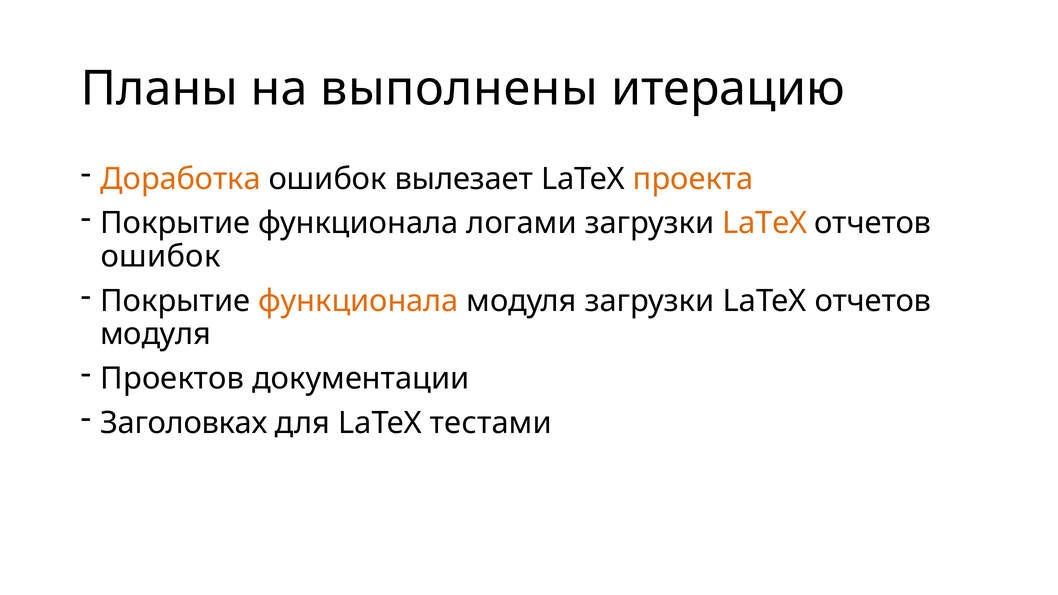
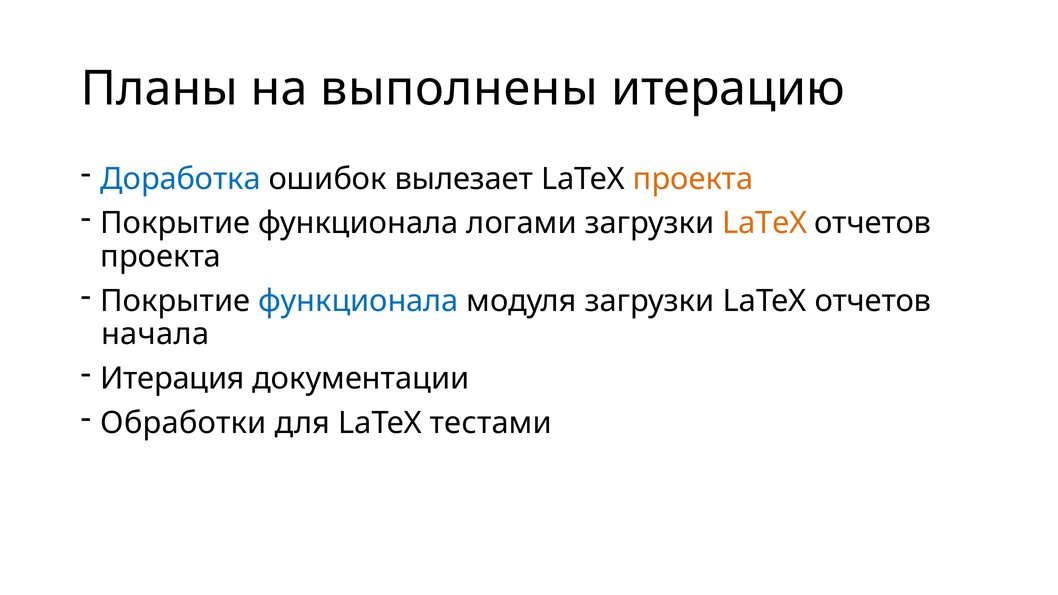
Доработка colour: orange -> blue
ошибок at (161, 257): ошибок -> проекта
функционала at (358, 301) colour: orange -> blue
модуля at (156, 334): модуля -> начала
Проектов: Проектов -> Итерация
Заголовках: Заголовках -> Обработки
